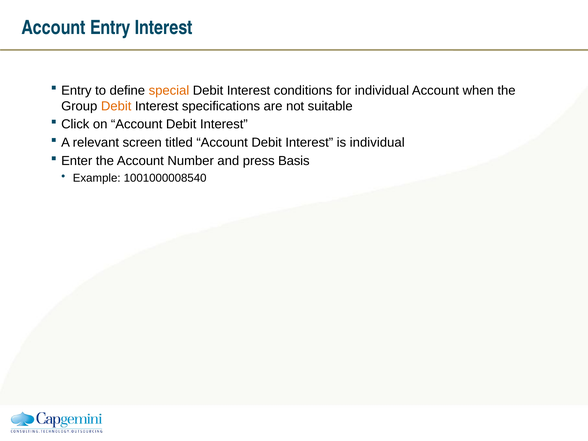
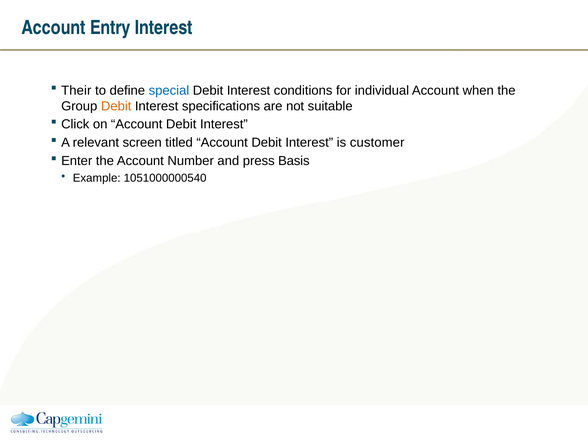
Entry at (76, 90): Entry -> Their
special colour: orange -> blue
is individual: individual -> customer
1001000008540: 1001000008540 -> 1051000000540
